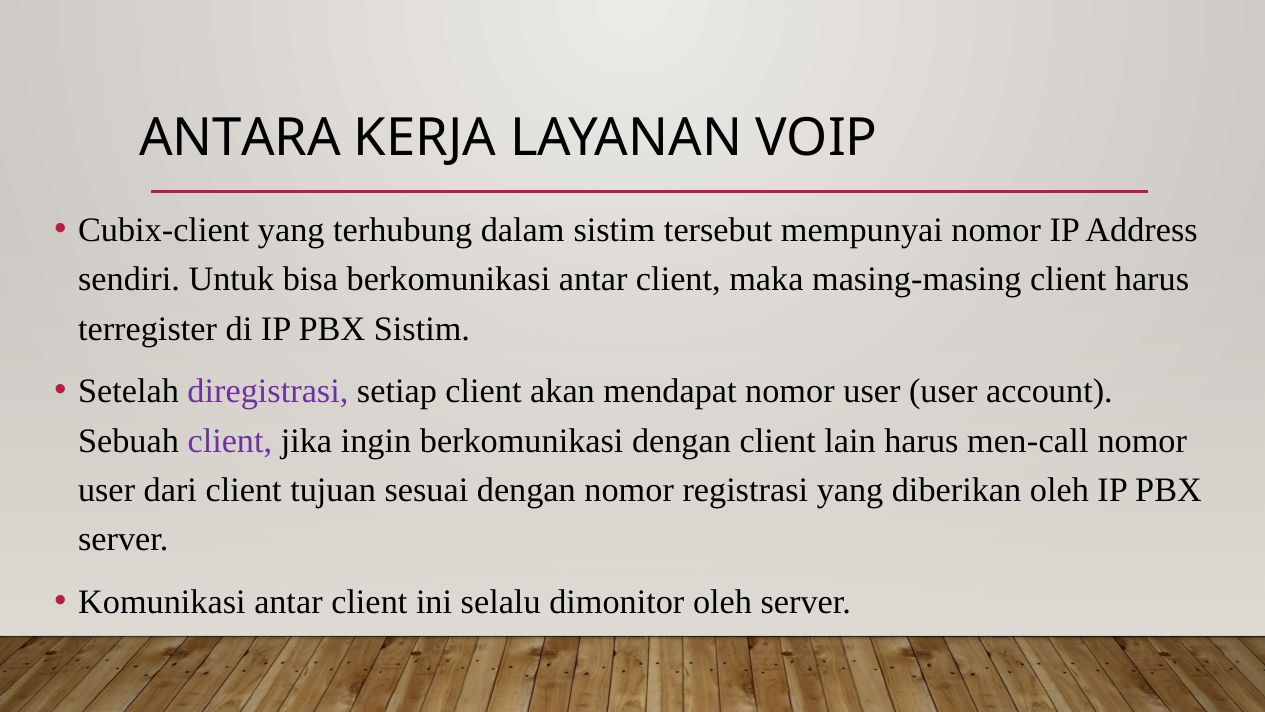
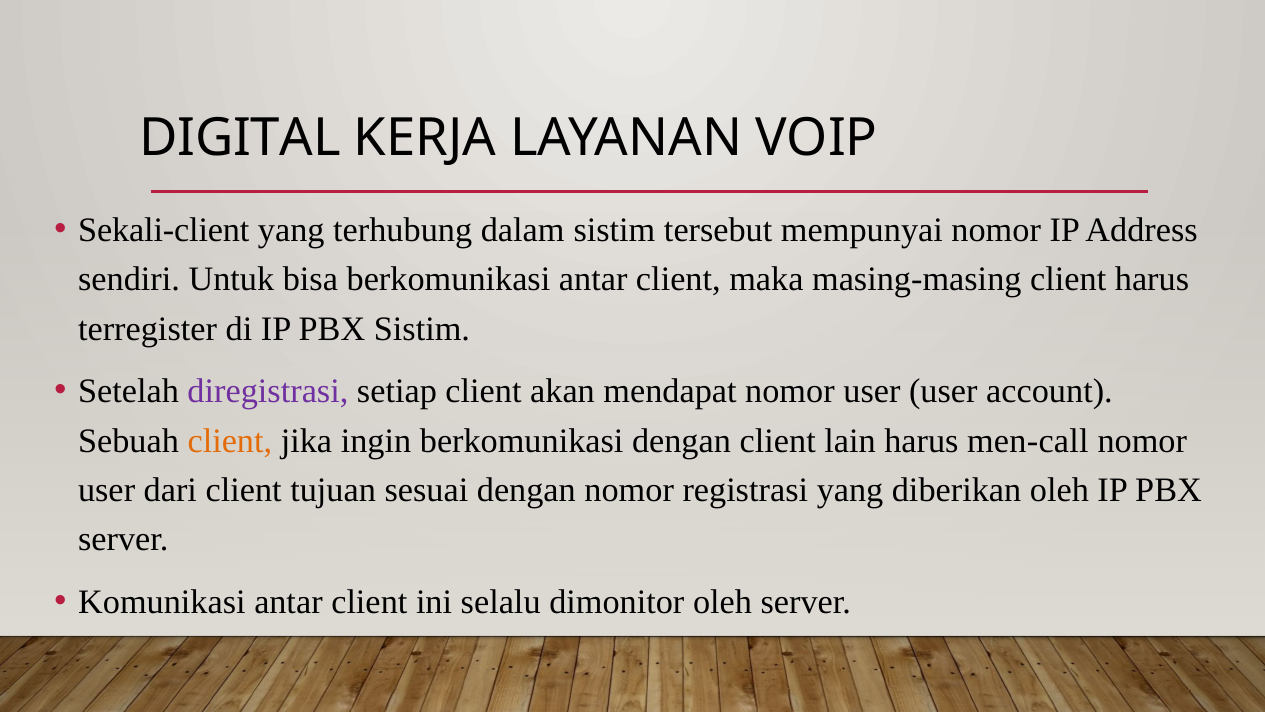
ANTARA: ANTARA -> DIGITAL
Cubix-client: Cubix-client -> Sekali-client
client at (230, 440) colour: purple -> orange
